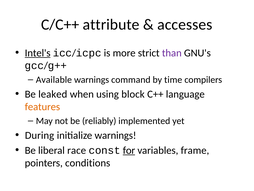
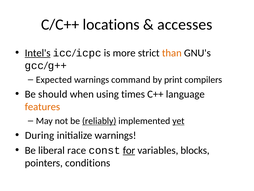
attribute: attribute -> locations
than colour: purple -> orange
Available: Available -> Expected
time: time -> print
leaked: leaked -> should
block: block -> times
reliably underline: none -> present
yet underline: none -> present
frame: frame -> blocks
